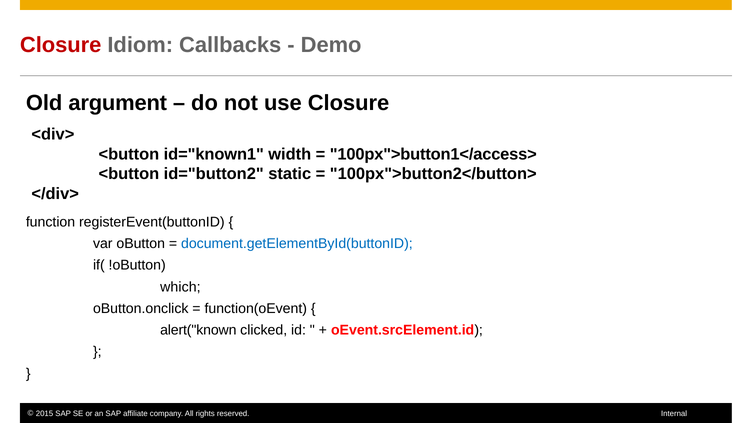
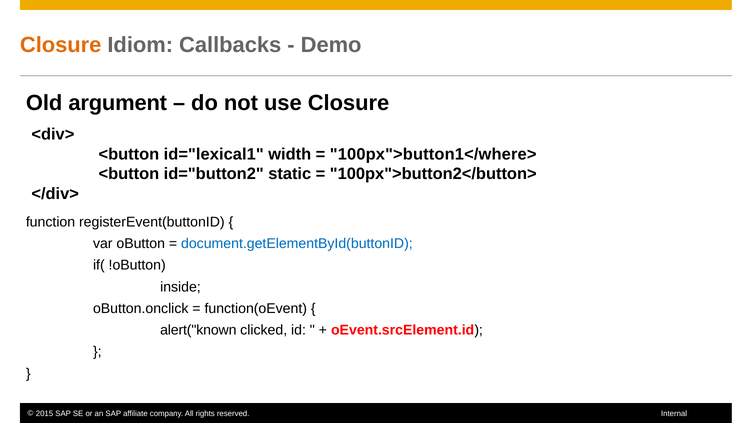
Closure at (61, 45) colour: red -> orange
id="known1: id="known1 -> id="lexical1
100px">button1</access>: 100px">button1</access> -> 100px">button1</where>
which: which -> inside
